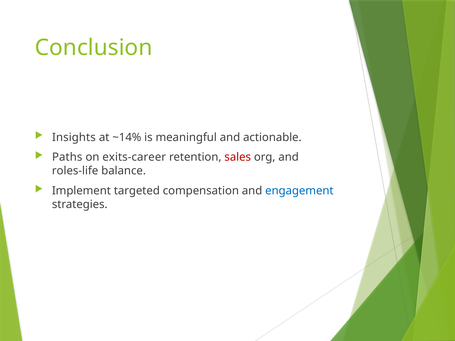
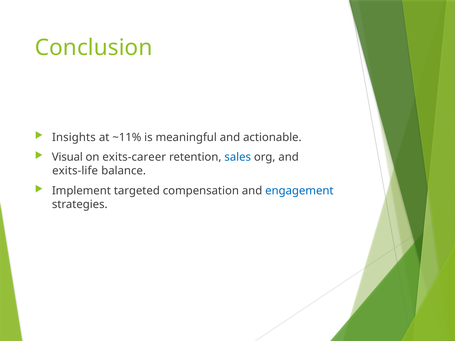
~14%: ~14% -> ~11%
Paths: Paths -> Visual
sales colour: red -> blue
roles‑life: roles‑life -> exits‑life
